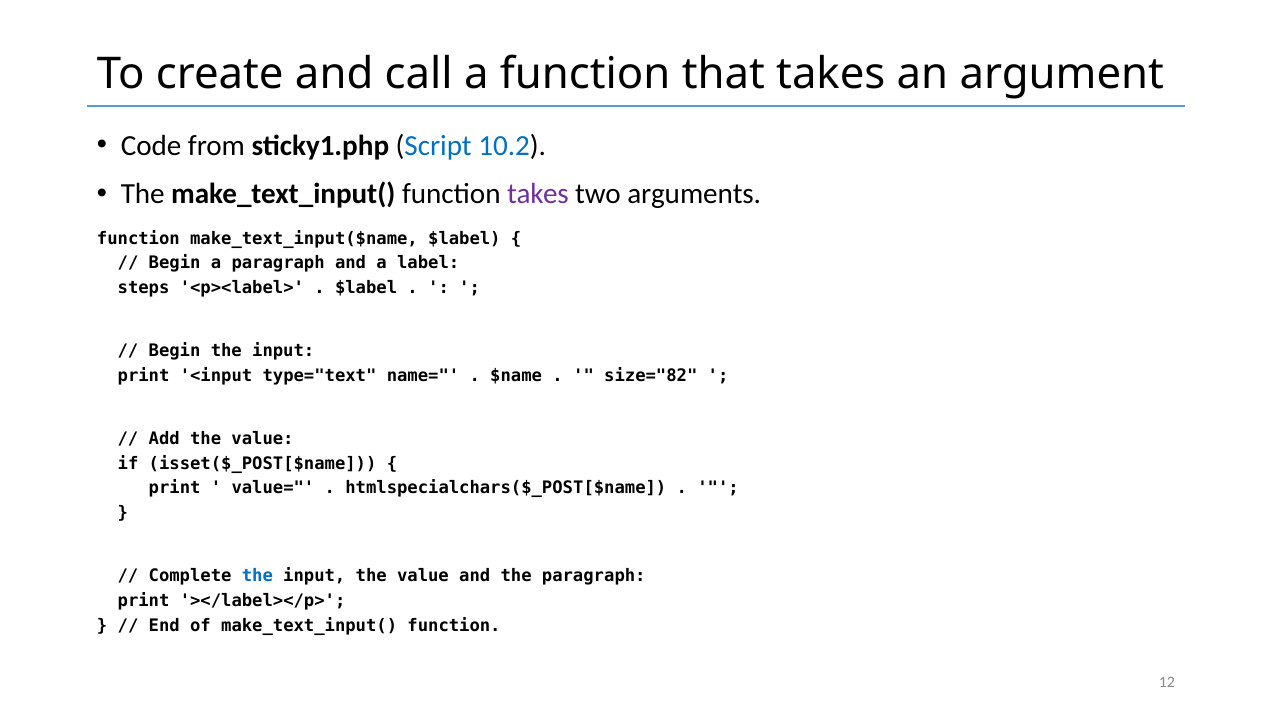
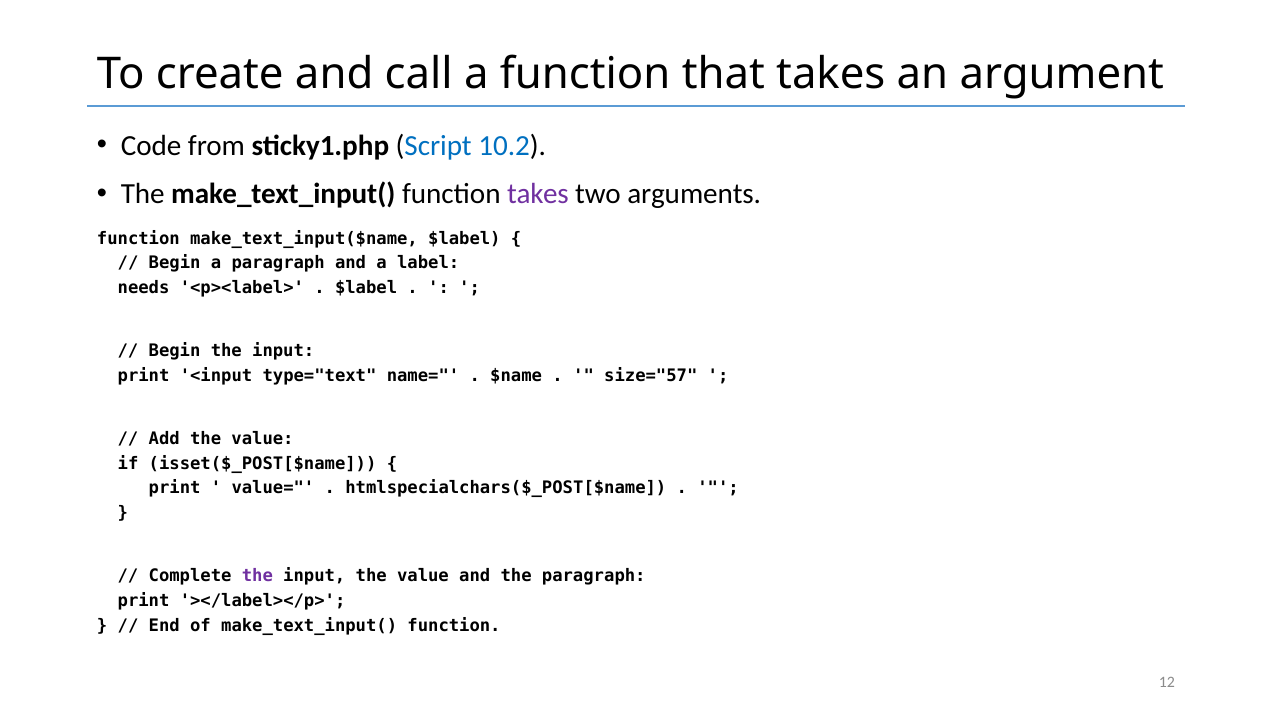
steps: steps -> needs
size="82: size="82 -> size="57
the at (257, 576) colour: blue -> purple
